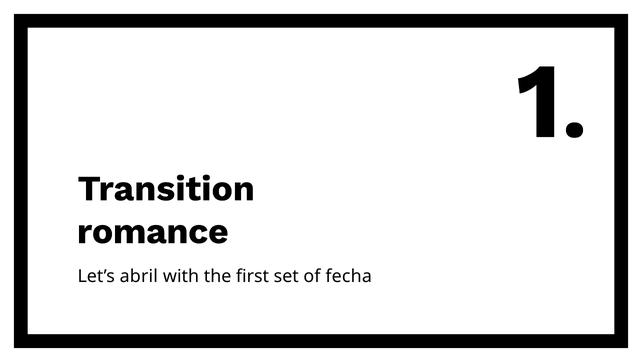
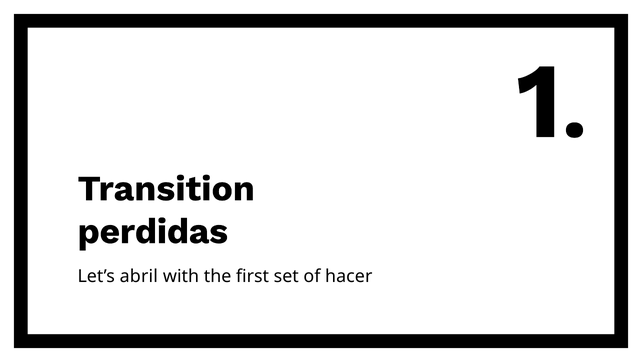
romance: romance -> perdidas
fecha: fecha -> hacer
